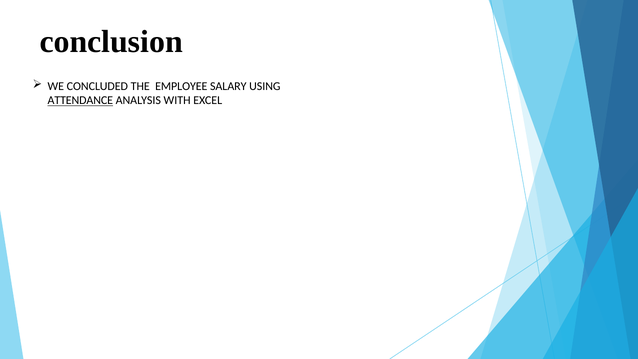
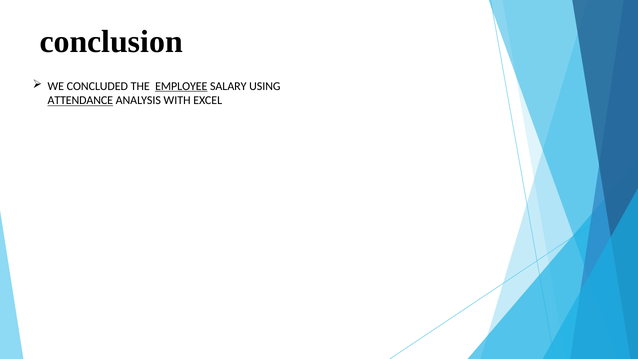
EMPLOYEE underline: none -> present
